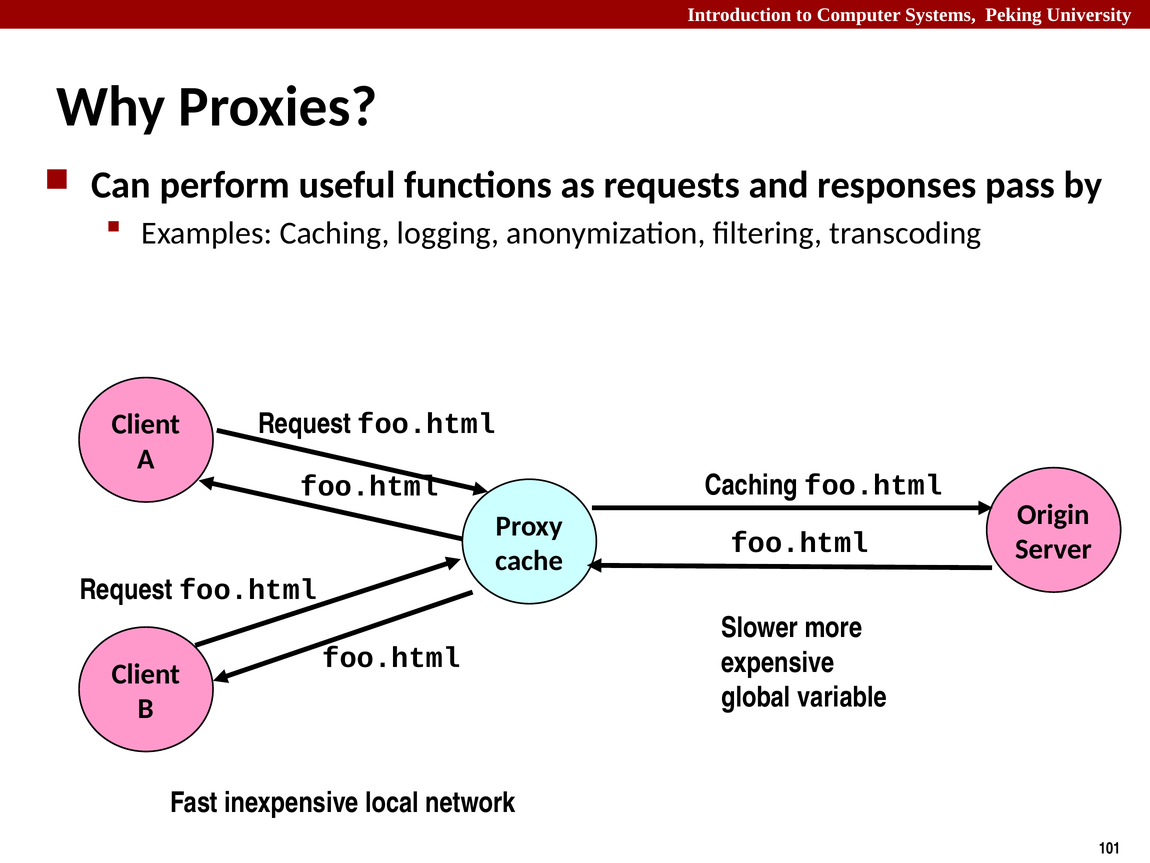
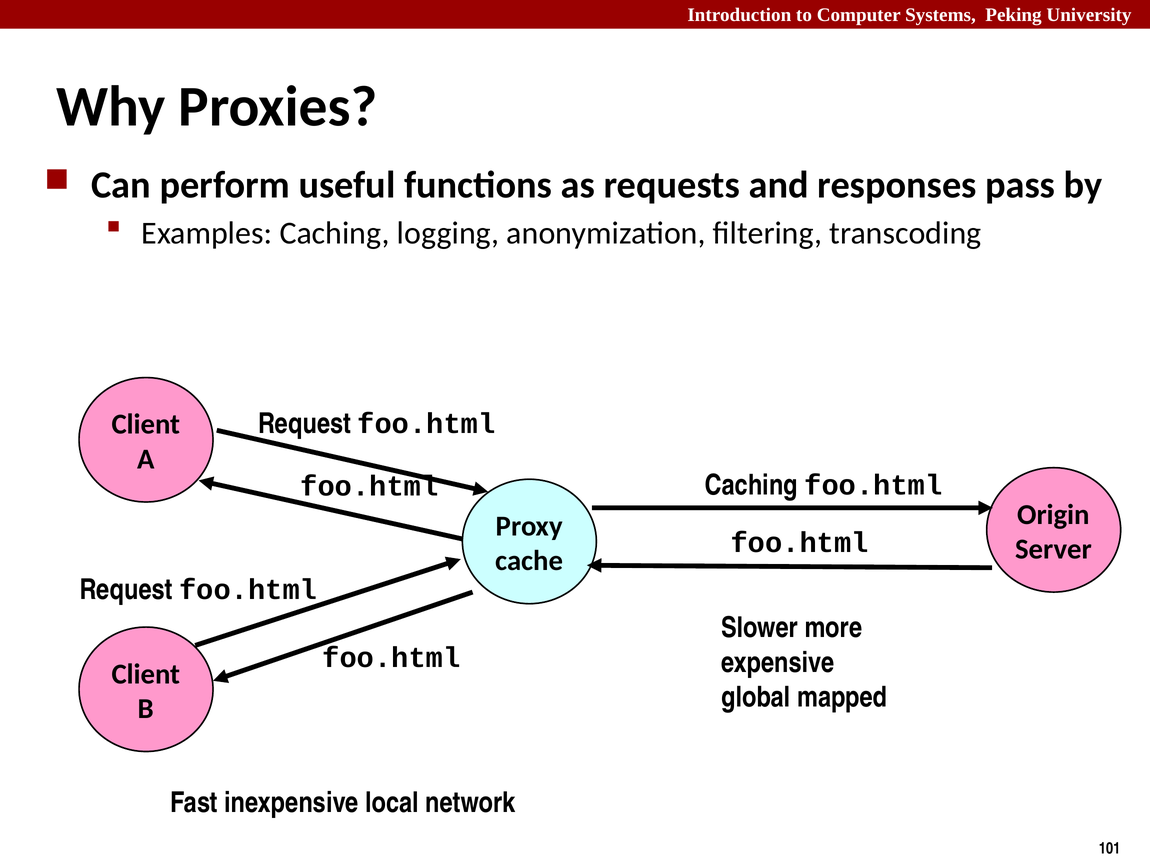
variable: variable -> mapped
